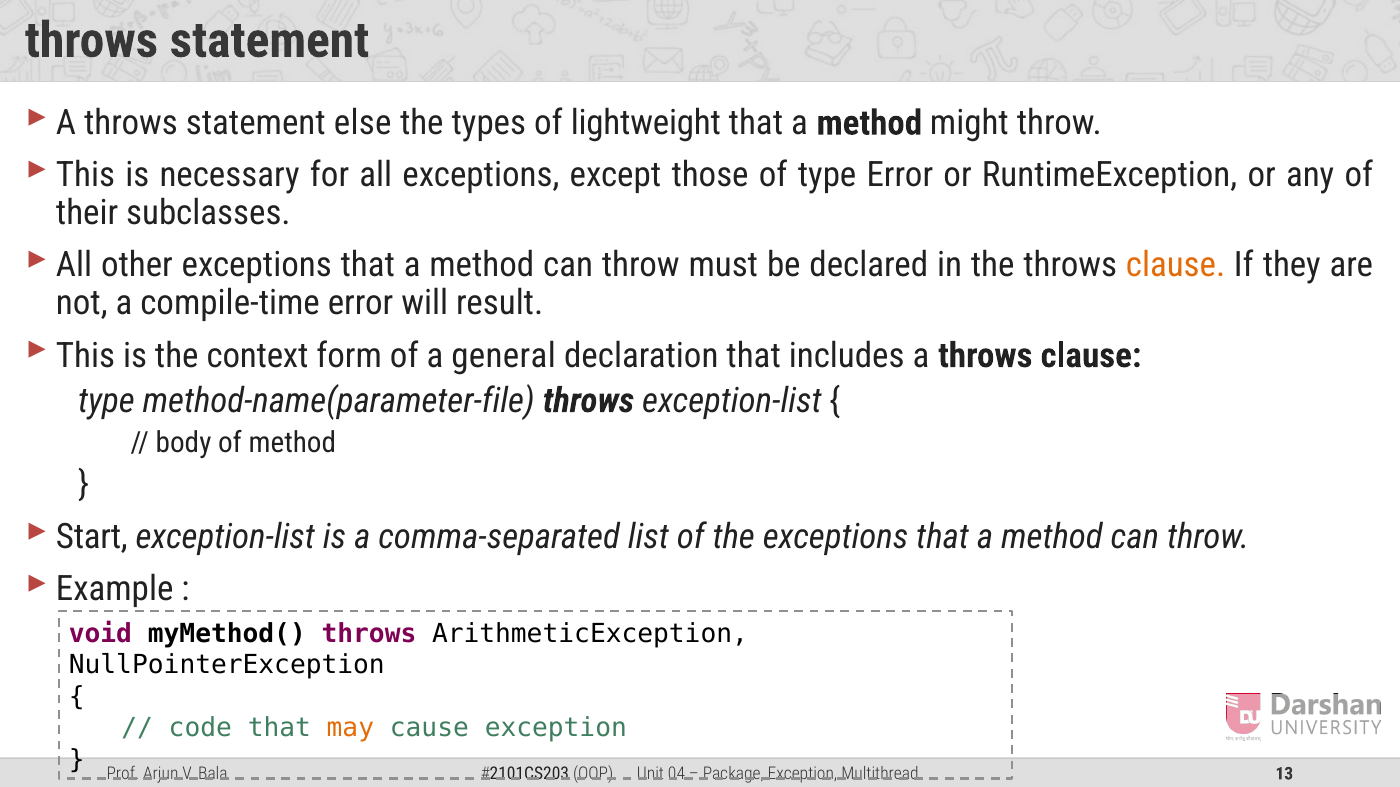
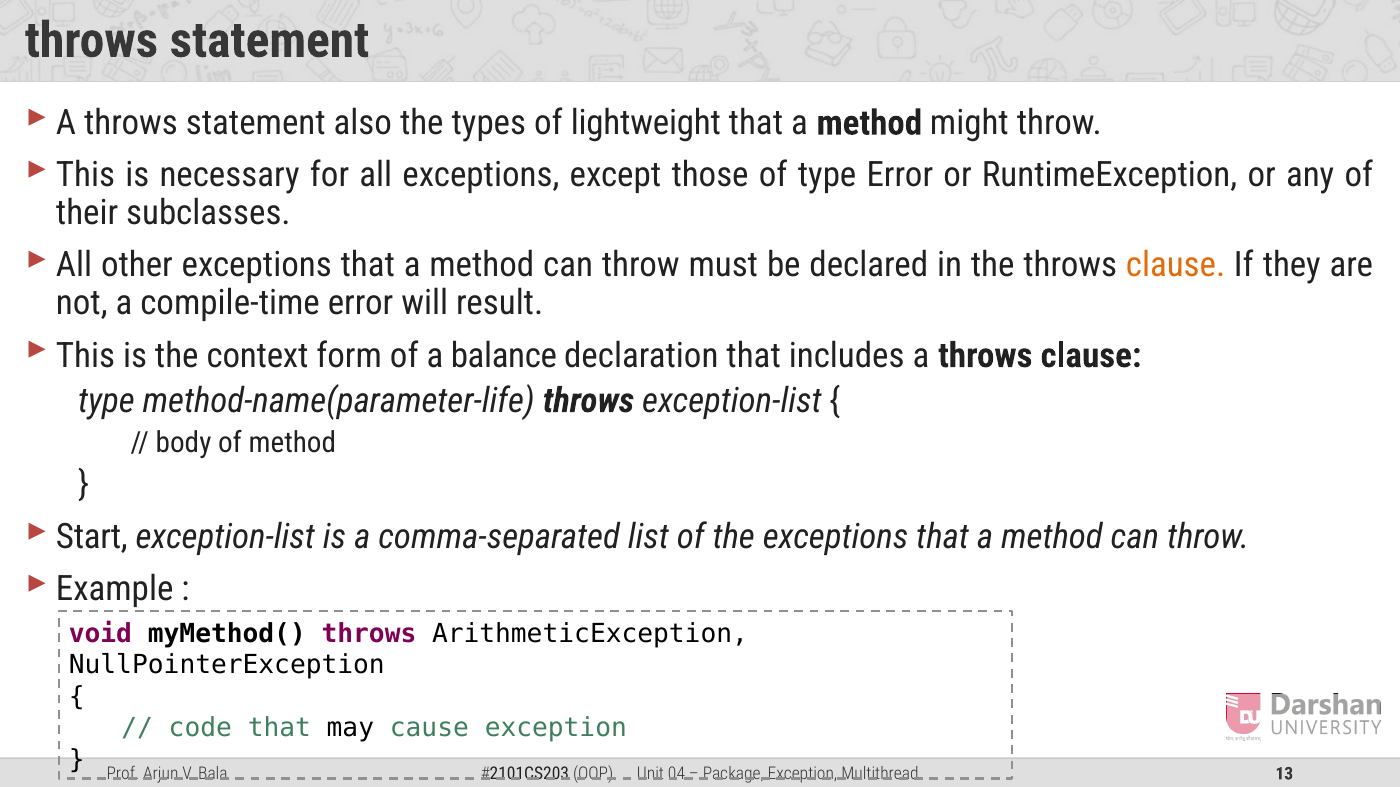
else: else -> also
general: general -> balance
method-name(parameter-file: method-name(parameter-file -> method-name(parameter-life
may colour: orange -> black
